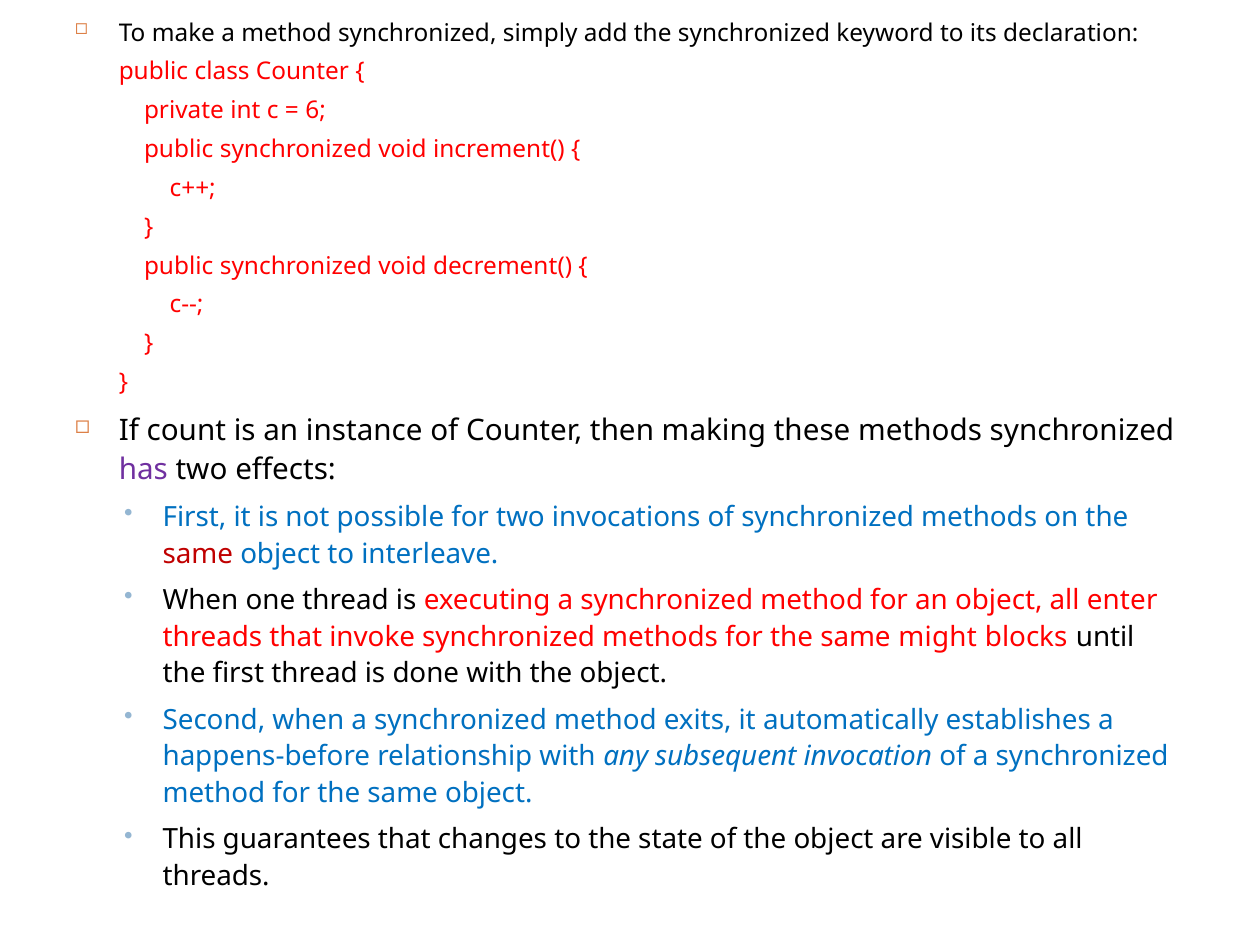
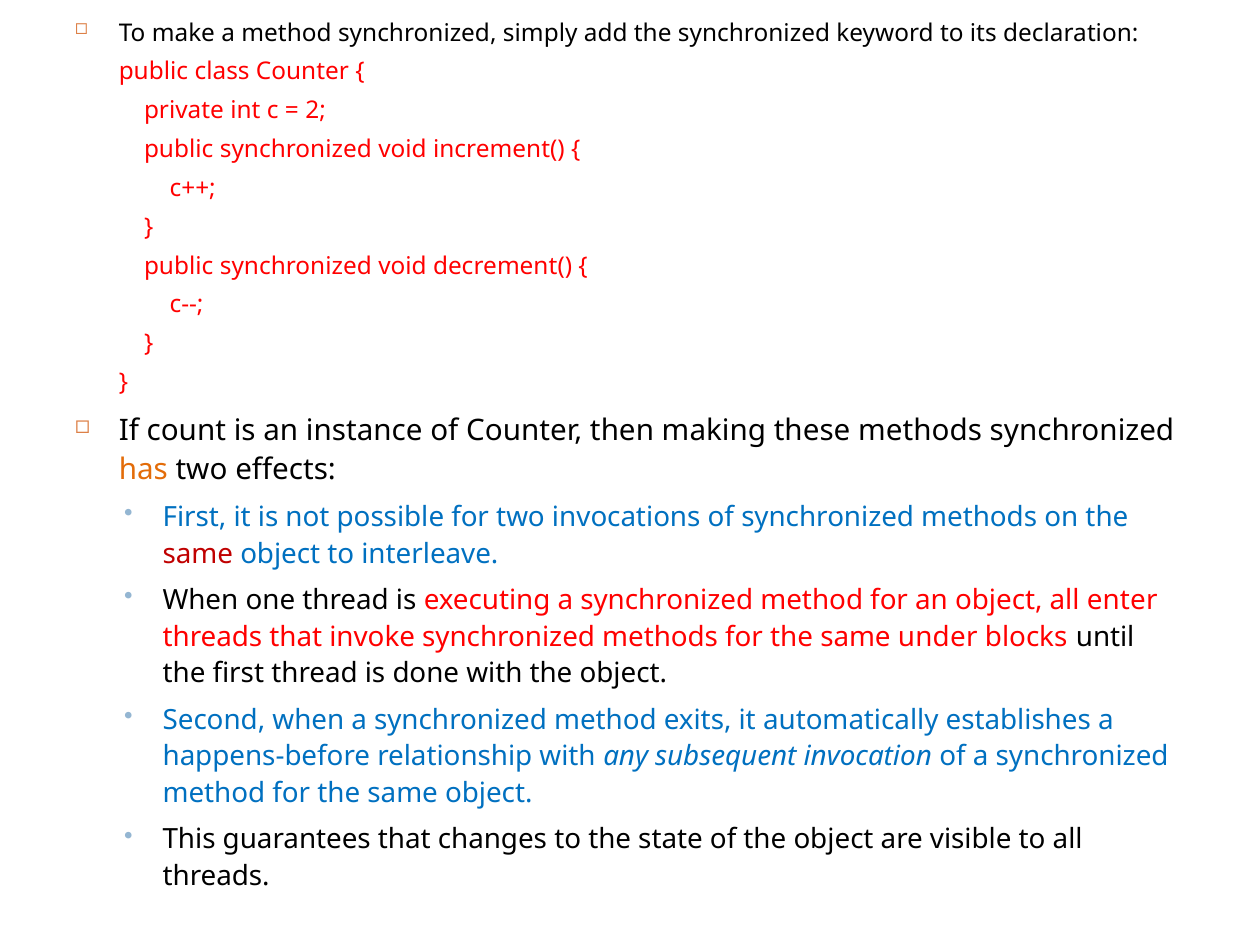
6: 6 -> 2
has colour: purple -> orange
might: might -> under
